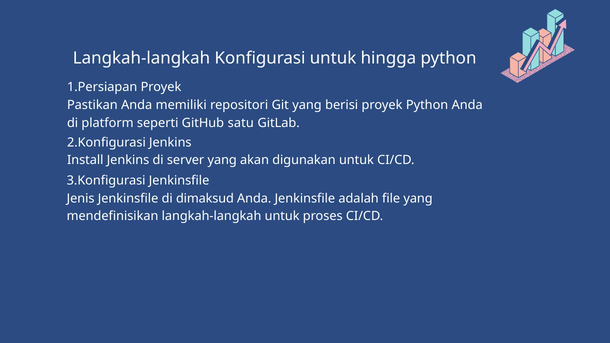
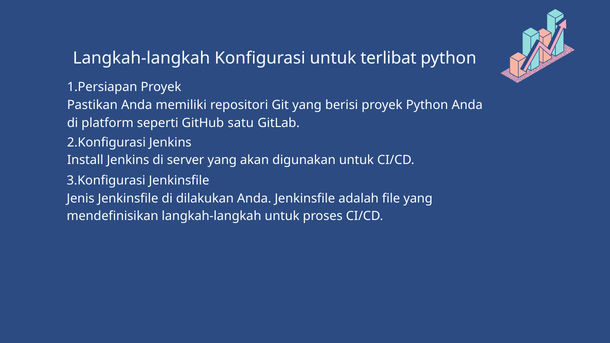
hingga: hingga -> terlibat
dimaksud: dimaksud -> dilakukan
